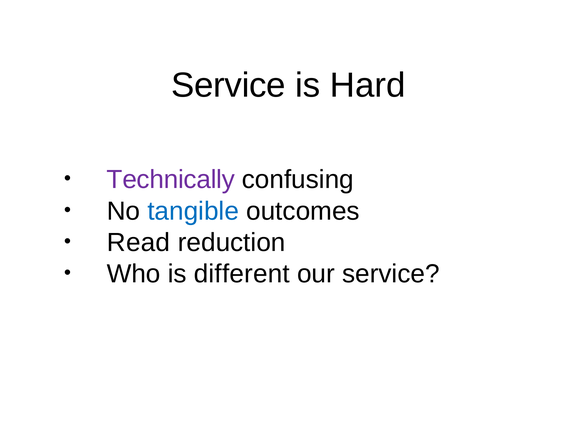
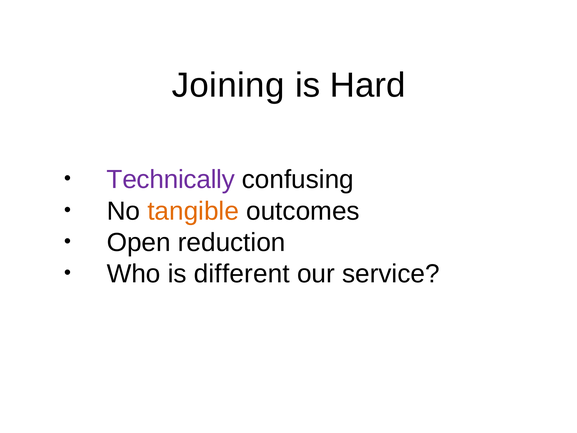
Service at (228, 85): Service -> Joining
tangible colour: blue -> orange
Read: Read -> Open
